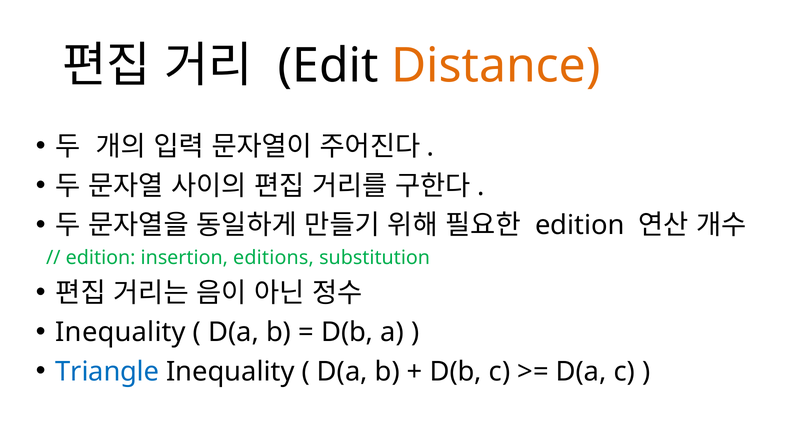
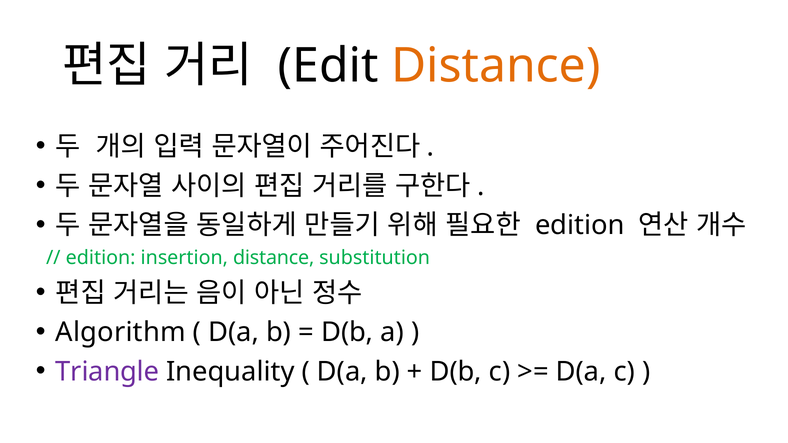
insertion editions: editions -> distance
Inequality at (121, 333): Inequality -> Algorithm
Triangle colour: blue -> purple
